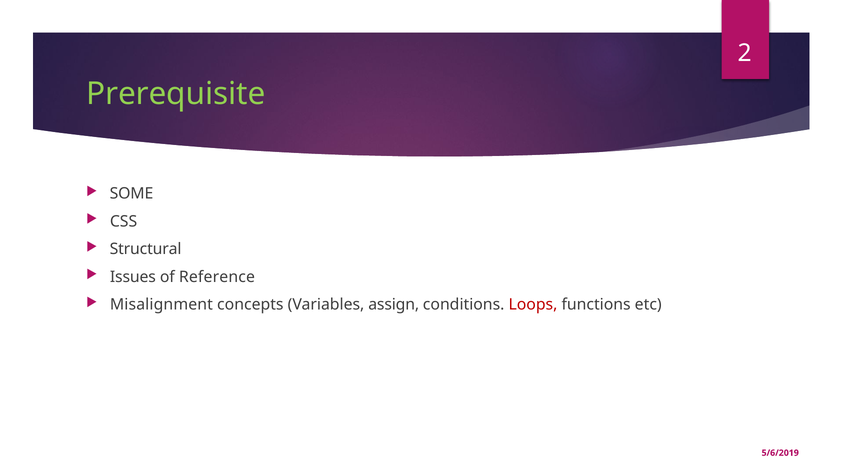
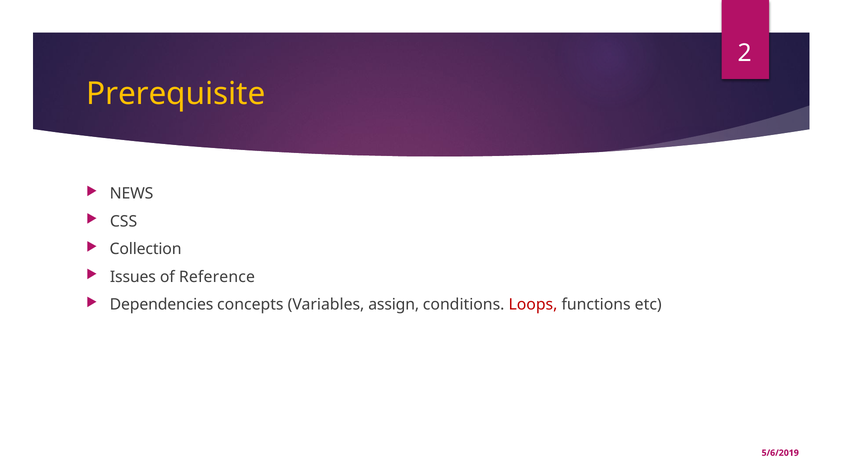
Prerequisite colour: light green -> yellow
SOME: SOME -> NEWS
Structural: Structural -> Collection
Misalignment: Misalignment -> Dependencies
